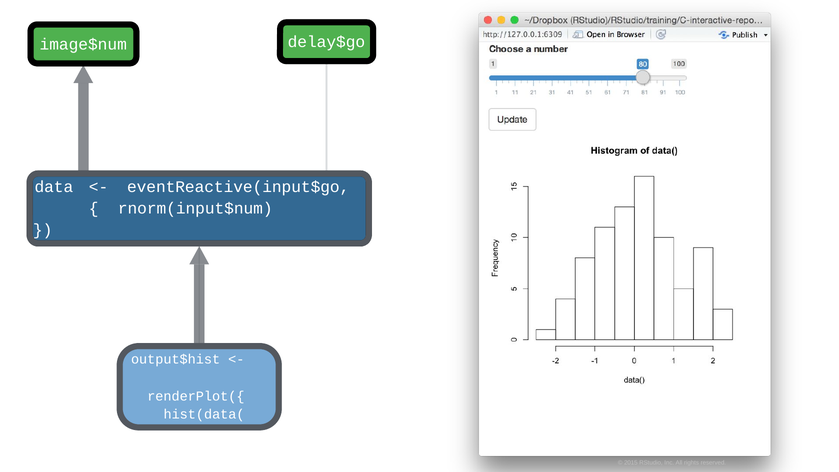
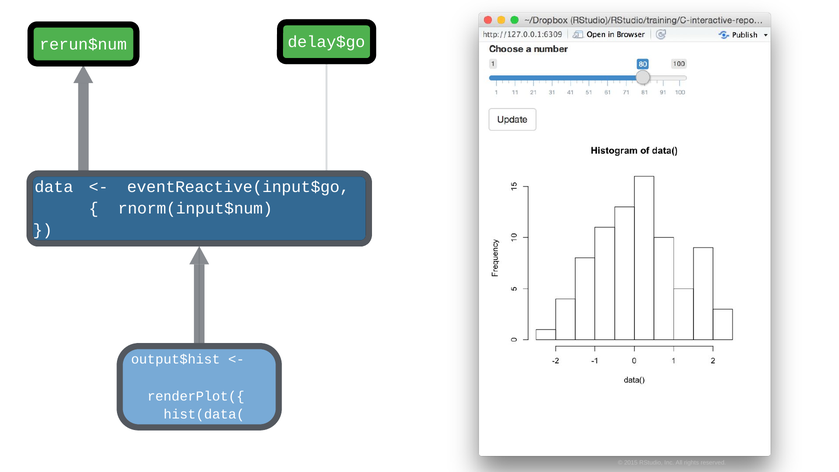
image$num: image$num -> rerun$num
